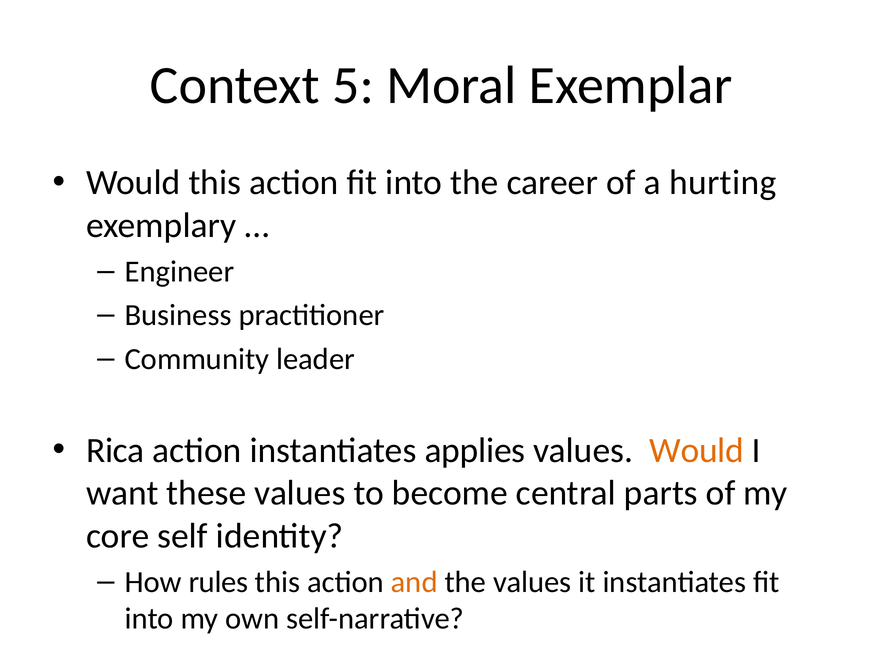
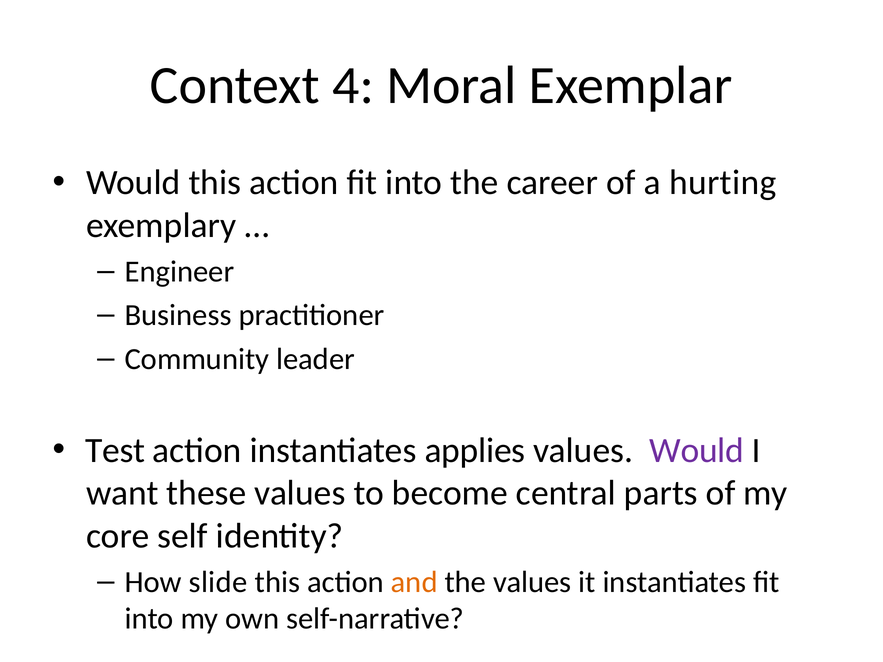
5: 5 -> 4
Rica: Rica -> Test
Would at (697, 451) colour: orange -> purple
rules: rules -> slide
